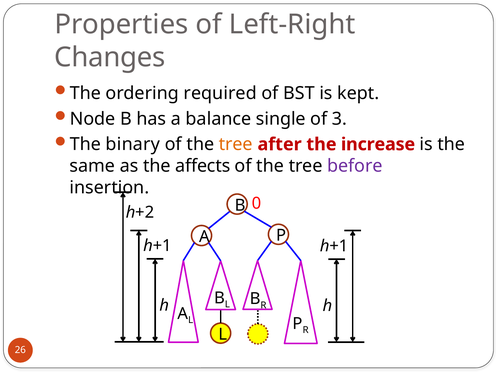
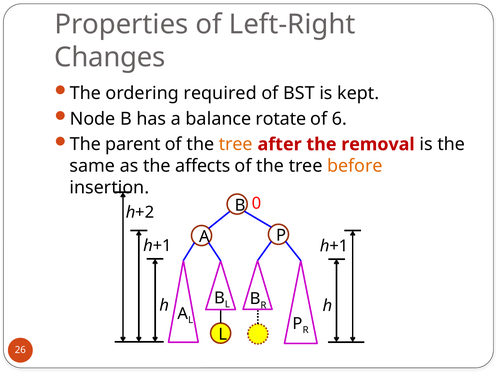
single: single -> rotate
3: 3 -> 6
binary: binary -> parent
increase: increase -> removal
before colour: purple -> orange
